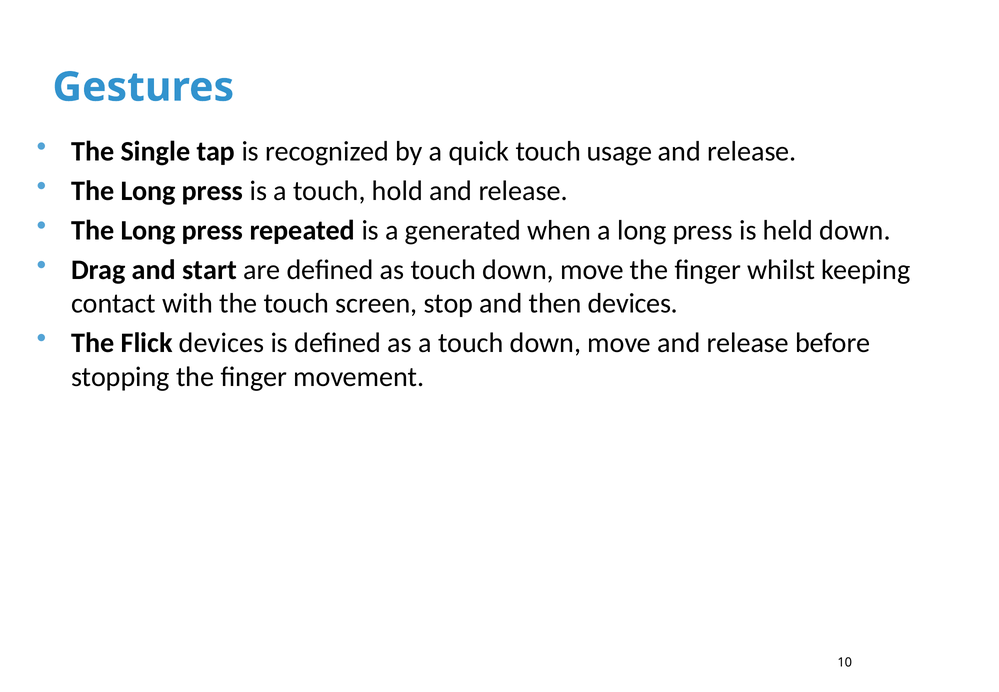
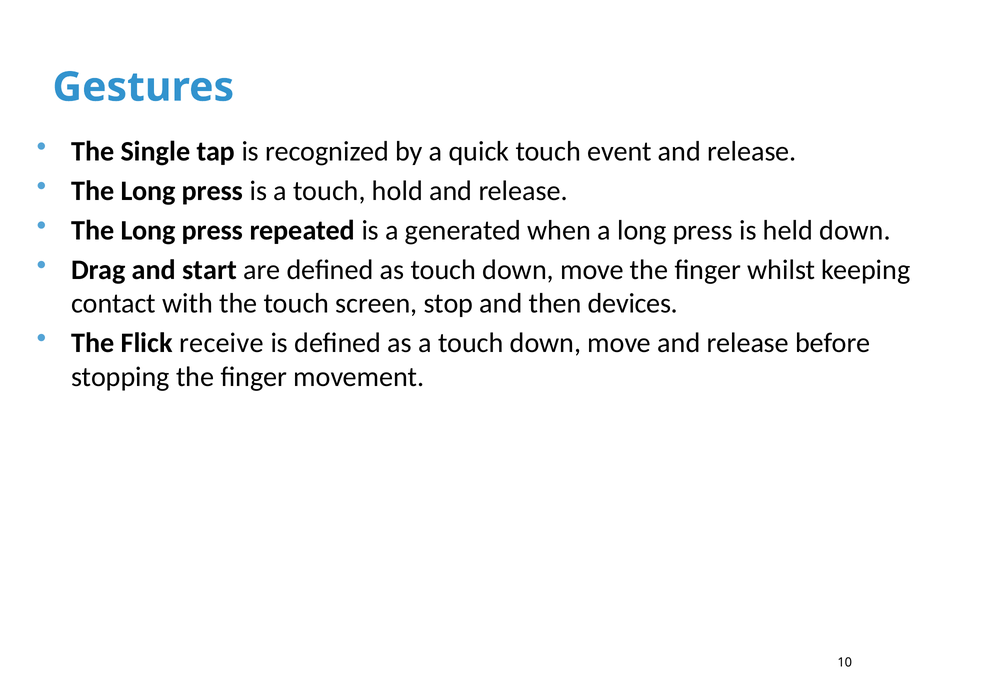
usage: usage -> event
Flick devices: devices -> receive
